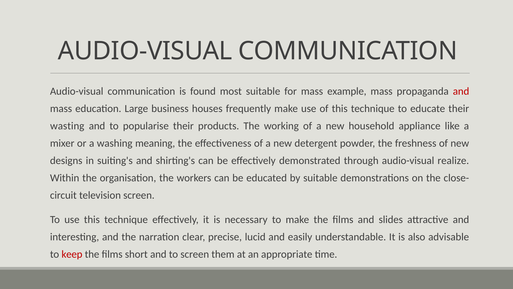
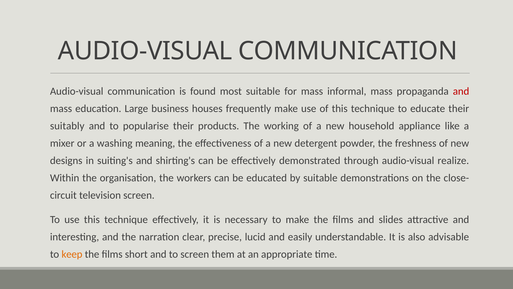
example: example -> informal
wasting: wasting -> suitably
keep colour: red -> orange
